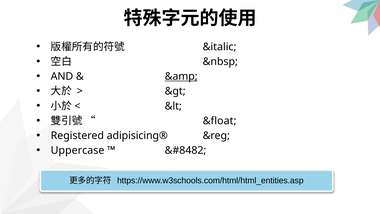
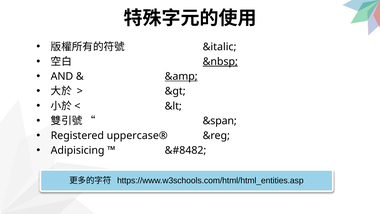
&nbsp underline: none -> present
&float: &float -> &span
adipisicing®: adipisicing® -> uppercase®
Uppercase: Uppercase -> Adipisicing
